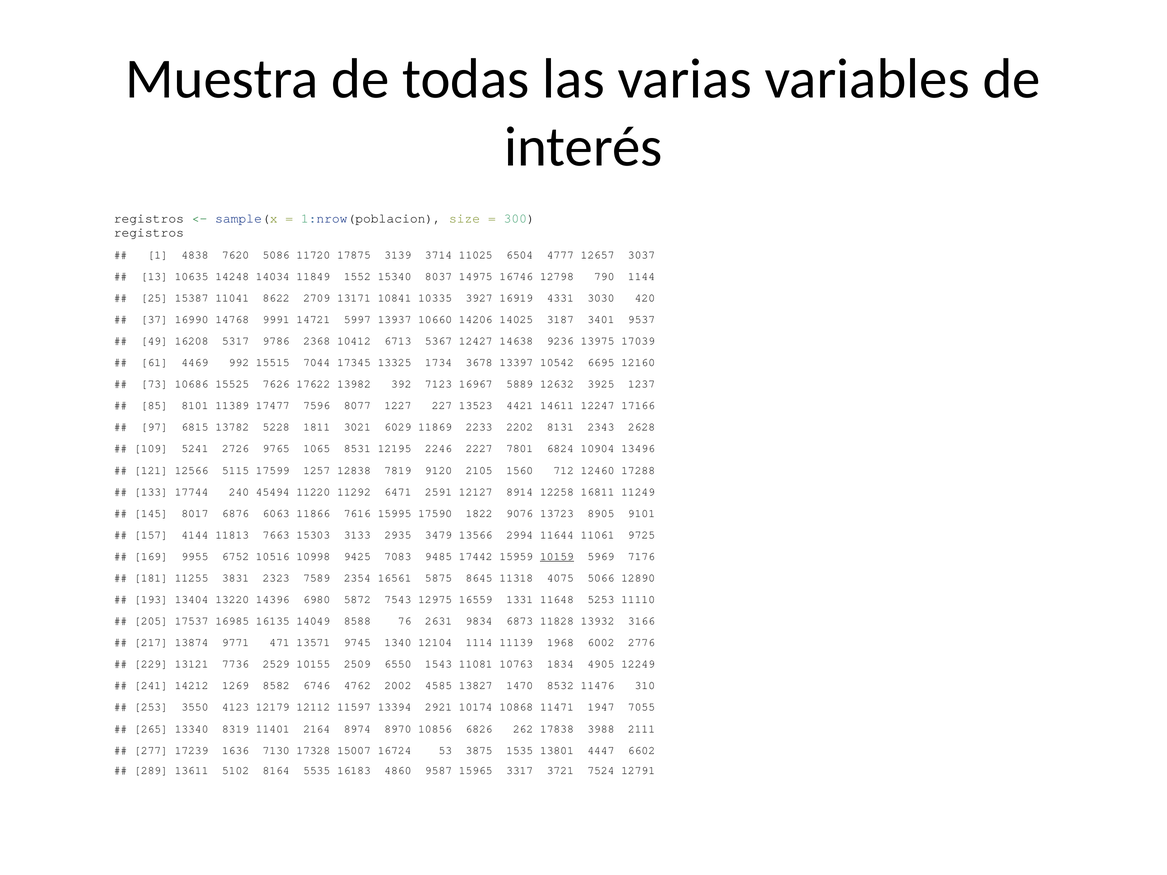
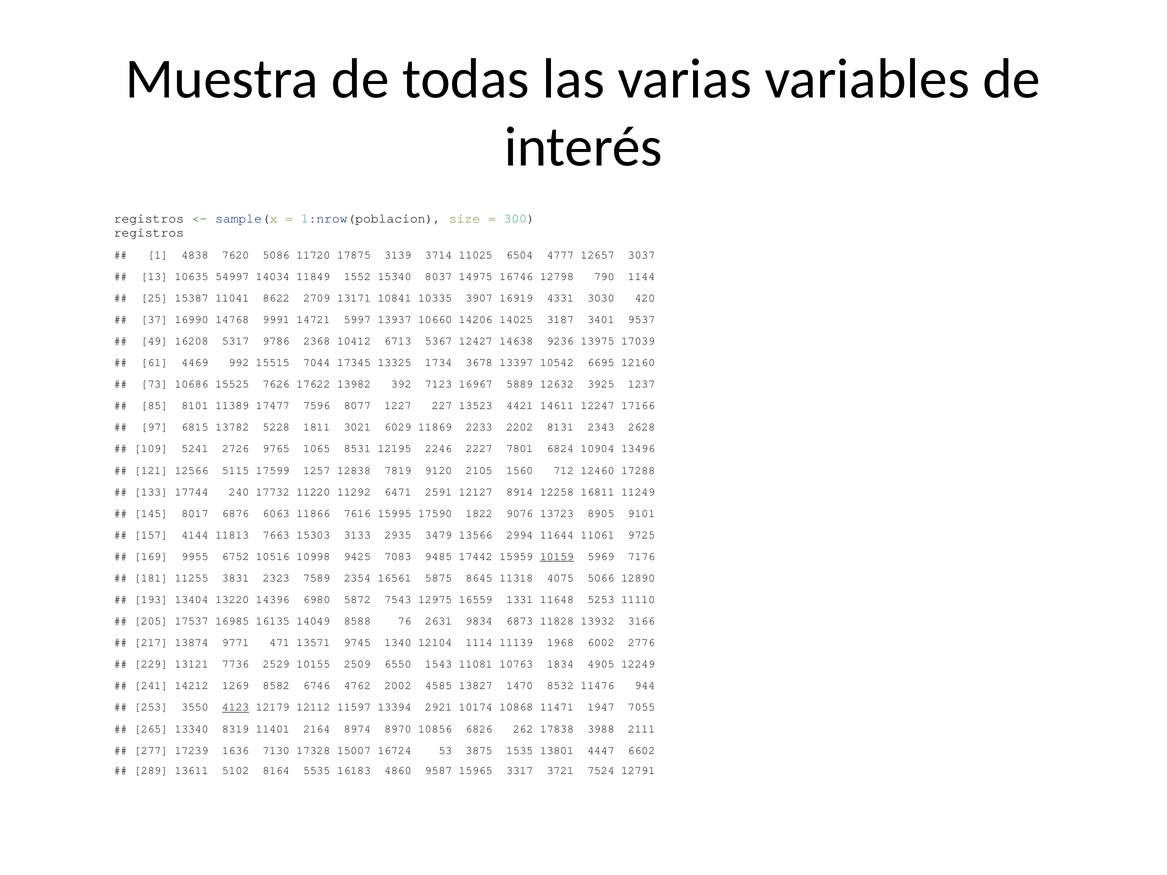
14248: 14248 -> 54997
3927: 3927 -> 3907
45494: 45494 -> 17732
310: 310 -> 944
4123 underline: none -> present
